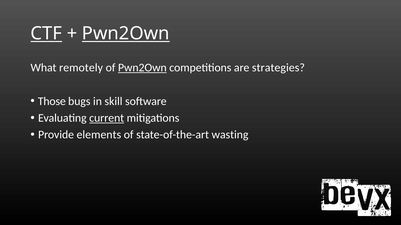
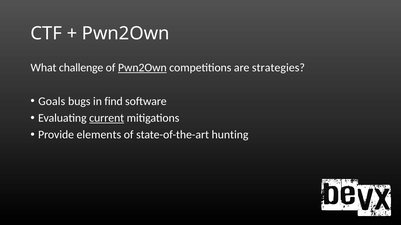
CTF underline: present -> none
Pwn2Own at (126, 34) underline: present -> none
remotely: remotely -> challenge
Those: Those -> Goals
skill: skill -> find
wasting: wasting -> hunting
